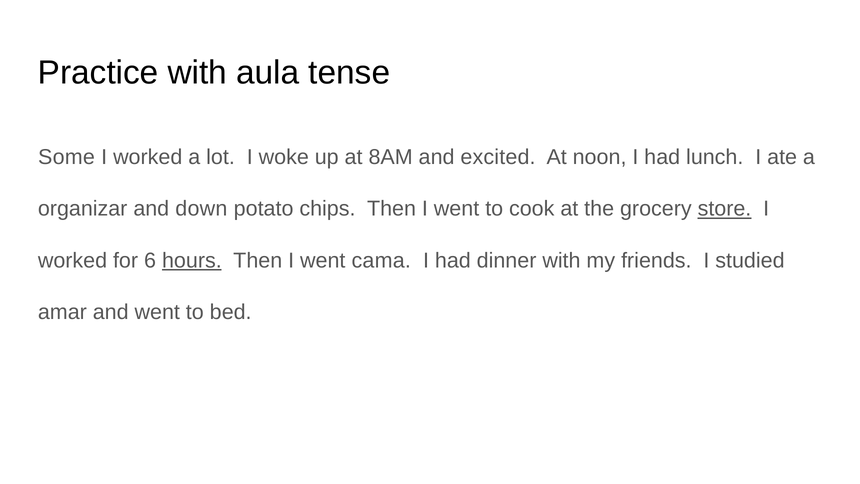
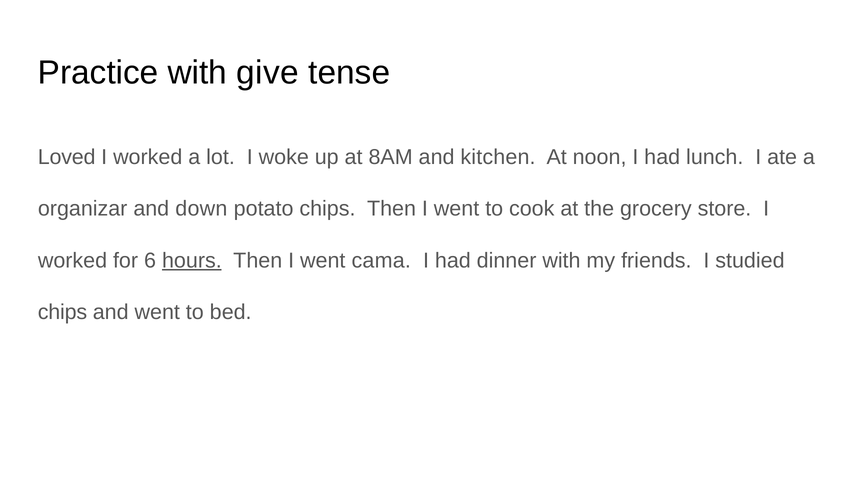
aula: aula -> give
Some: Some -> Loved
excited: excited -> kitchen
store underline: present -> none
amar at (62, 312): amar -> chips
